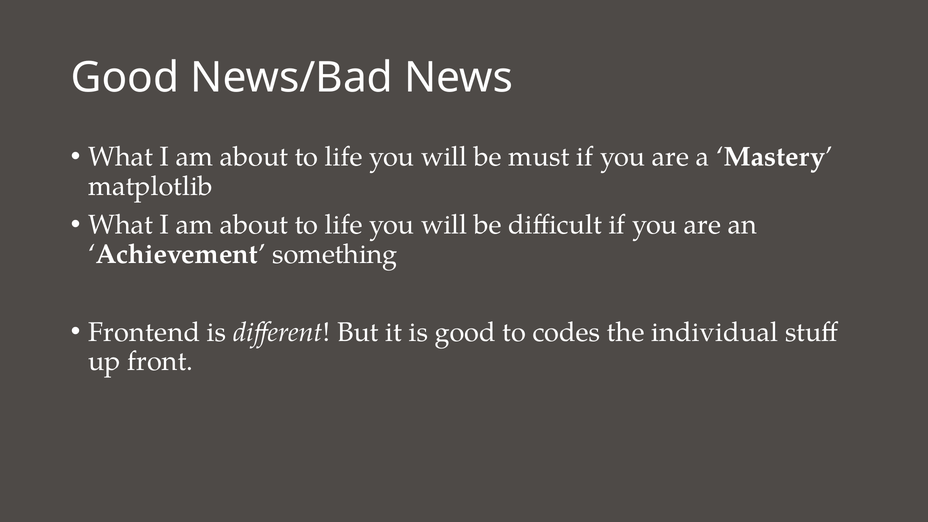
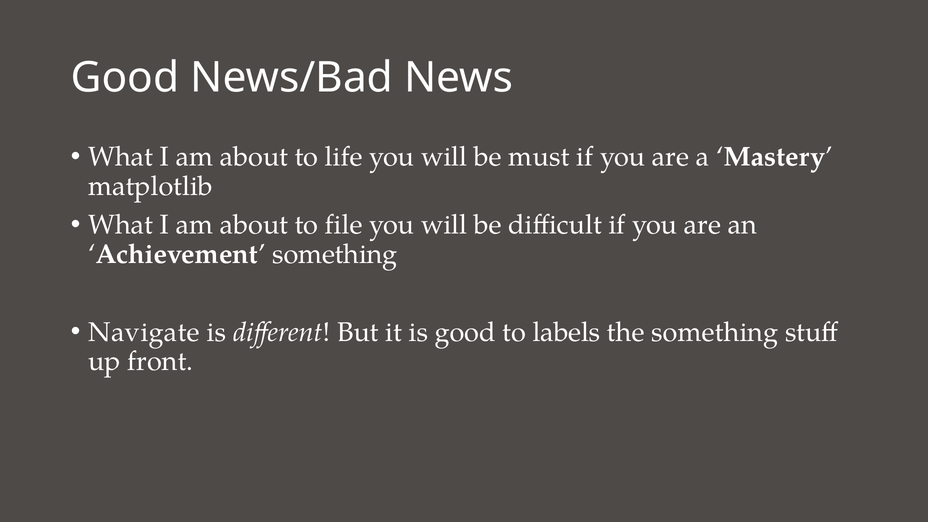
life at (344, 225): life -> file
Frontend: Frontend -> Navigate
codes: codes -> labels
the individual: individual -> something
